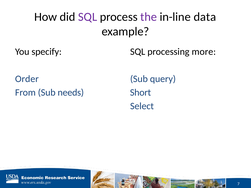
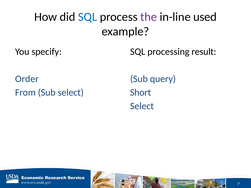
SQL at (88, 17) colour: purple -> blue
data: data -> used
more: more -> result
Sub needs: needs -> select
